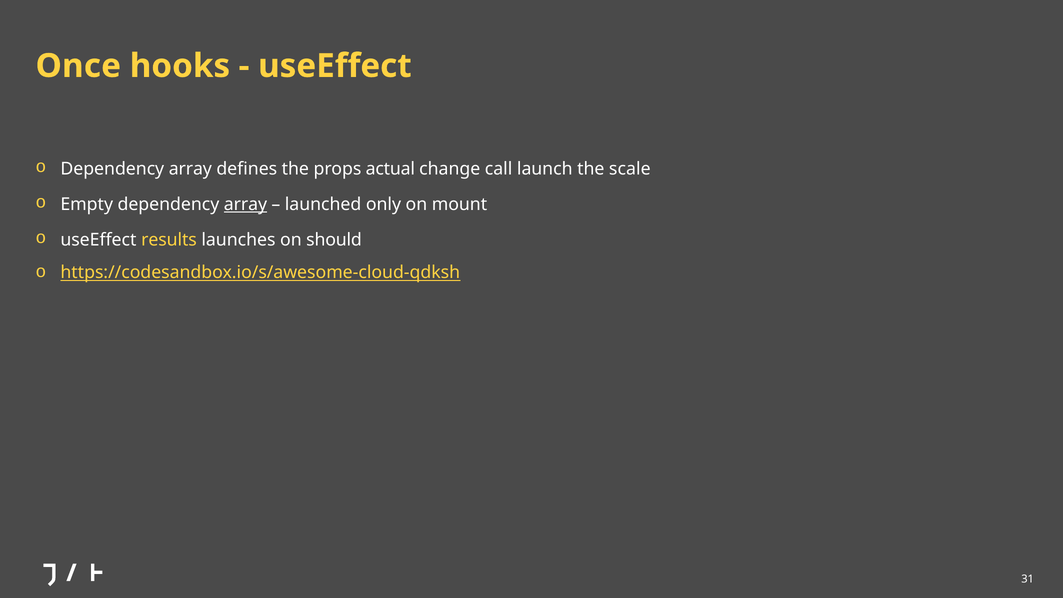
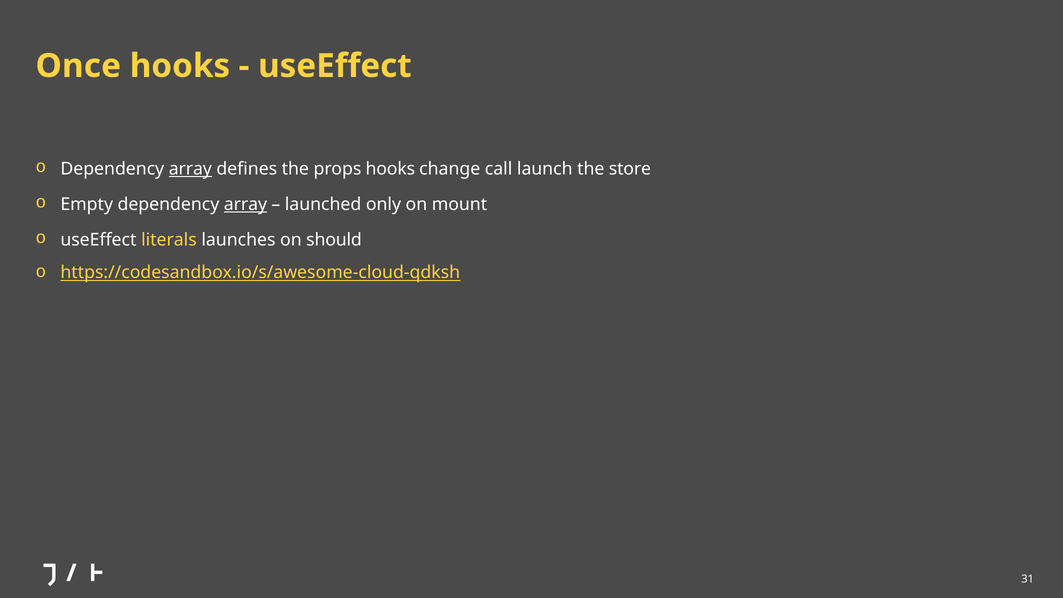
array at (190, 169) underline: none -> present
props actual: actual -> hooks
scale: scale -> store
results: results -> literals
